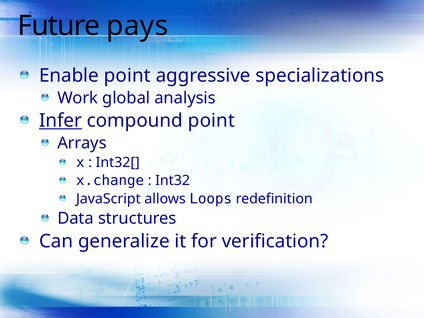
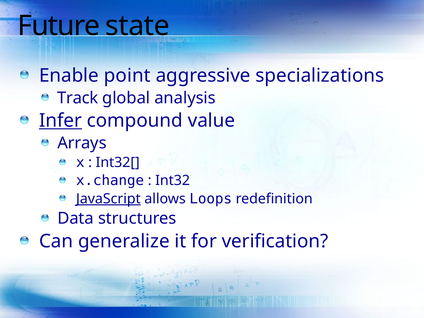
pays: pays -> state
Work: Work -> Track
compound point: point -> value
JavaScript underline: none -> present
